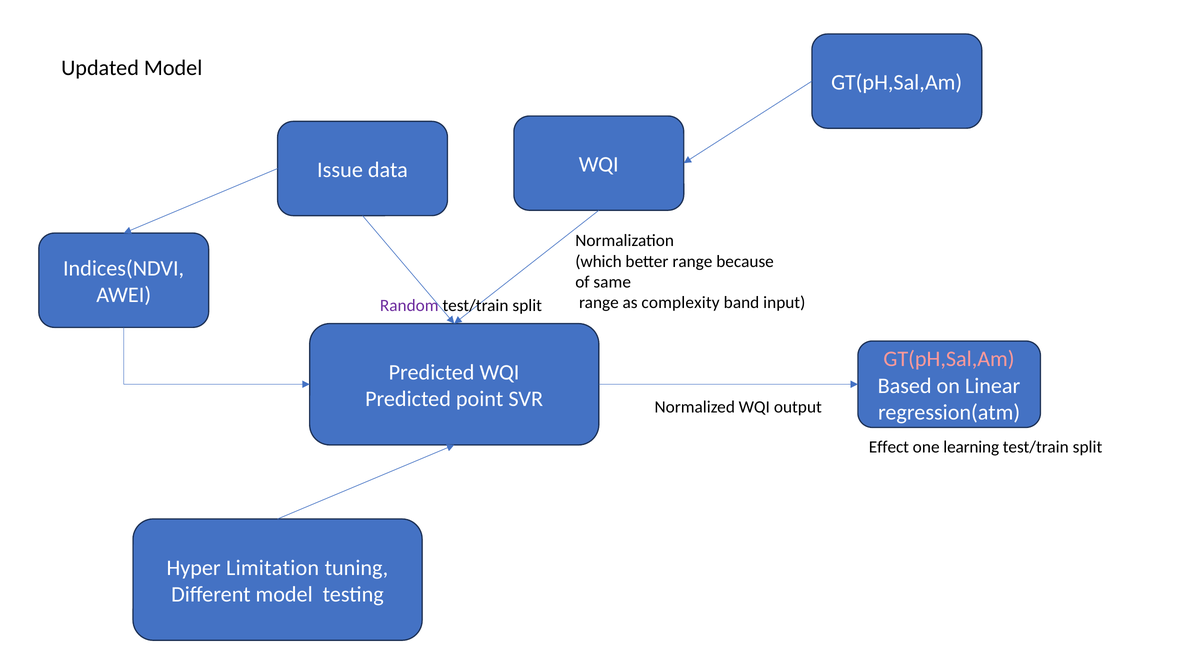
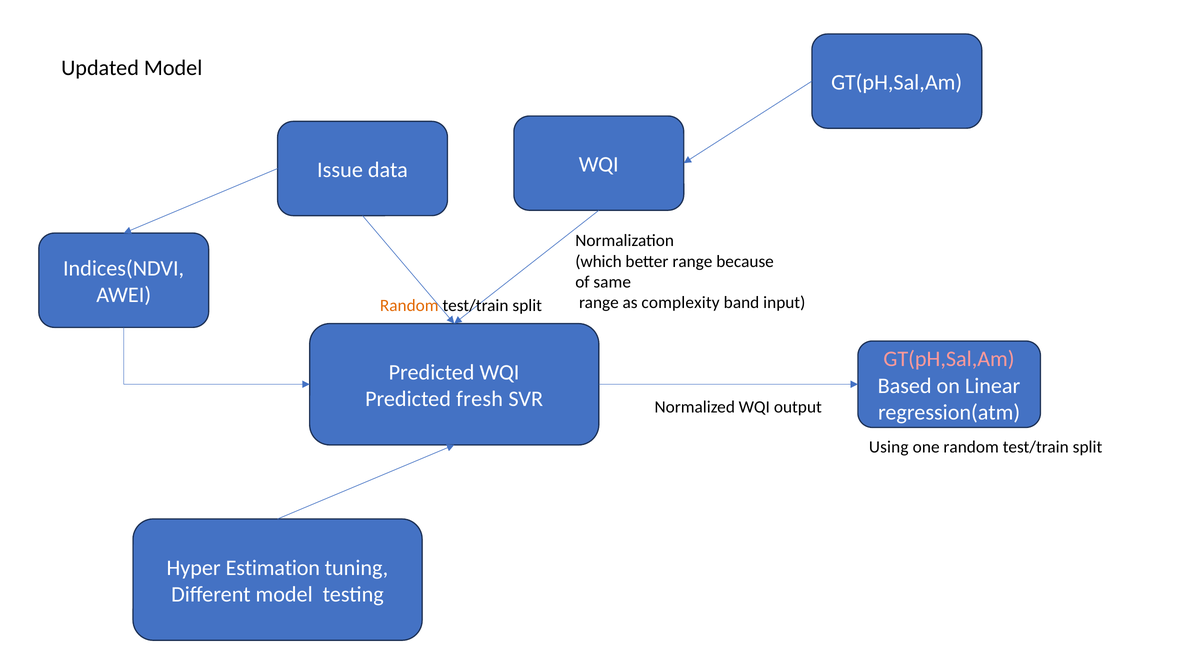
Random at (409, 306) colour: purple -> orange
point: point -> fresh
Effect: Effect -> Using
one learning: learning -> random
Limitation: Limitation -> Estimation
